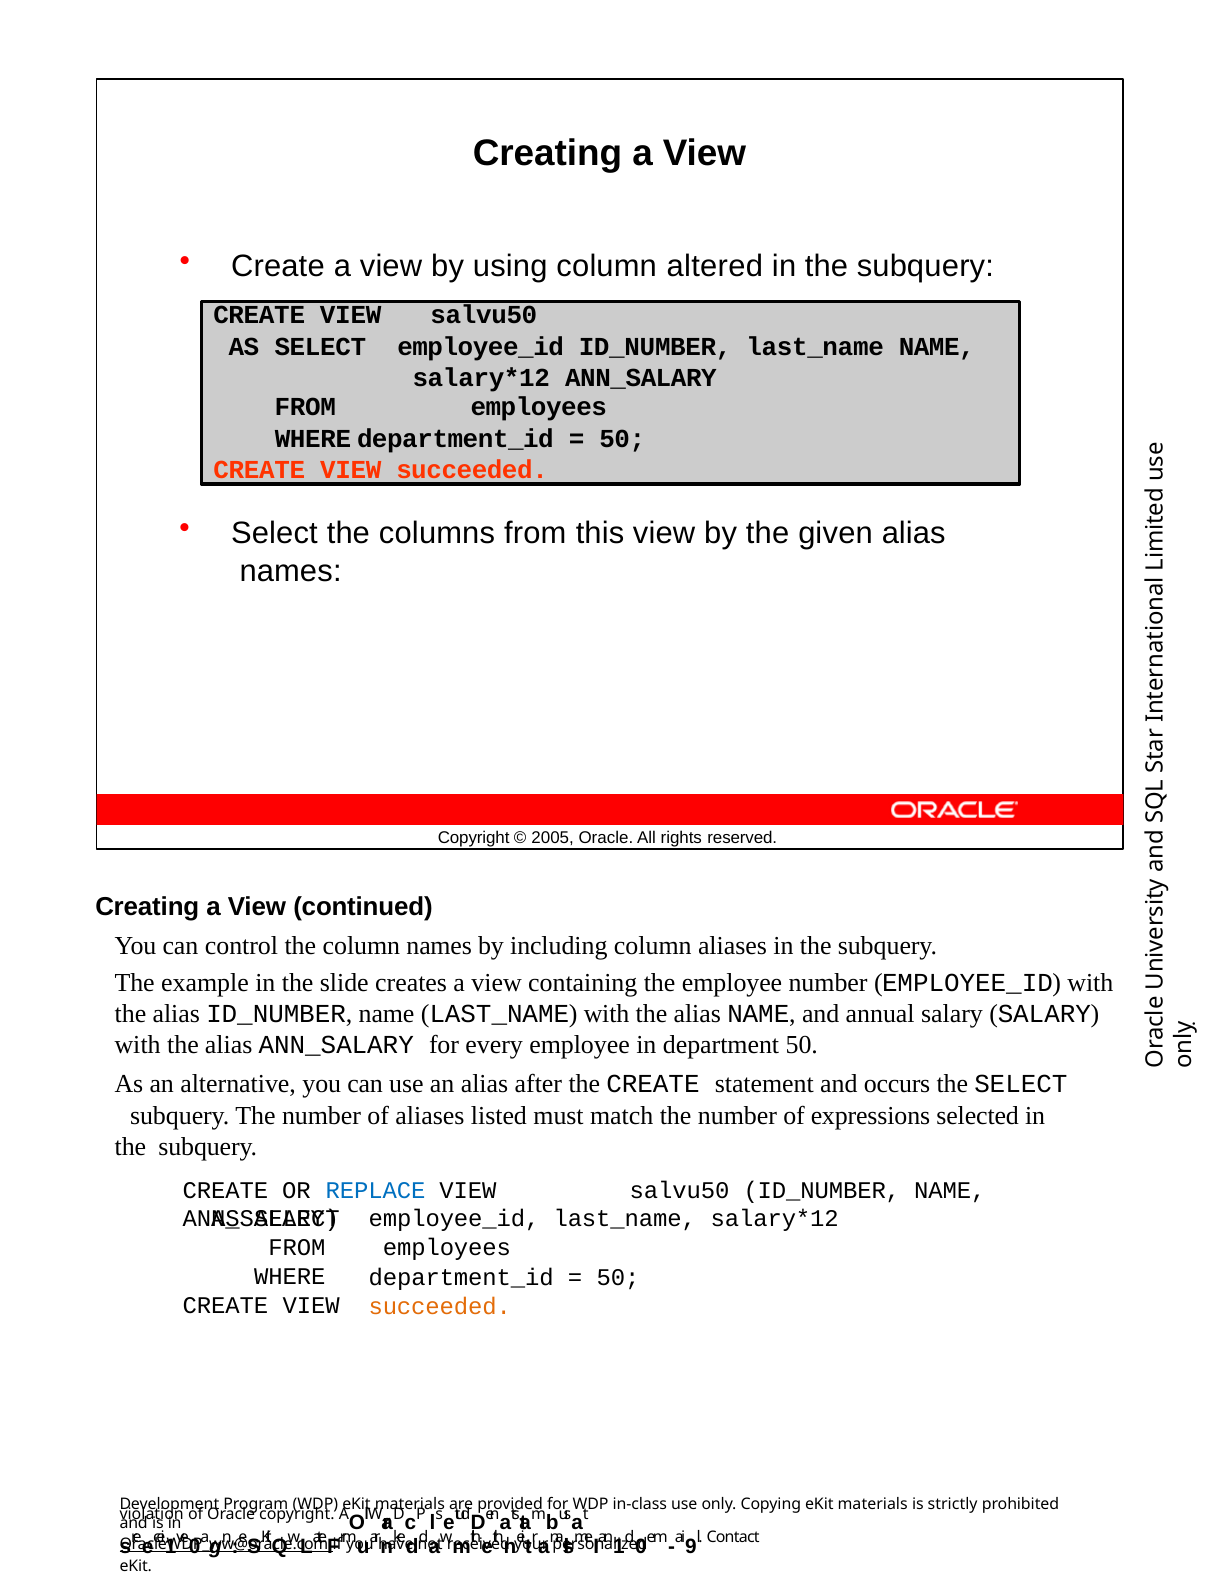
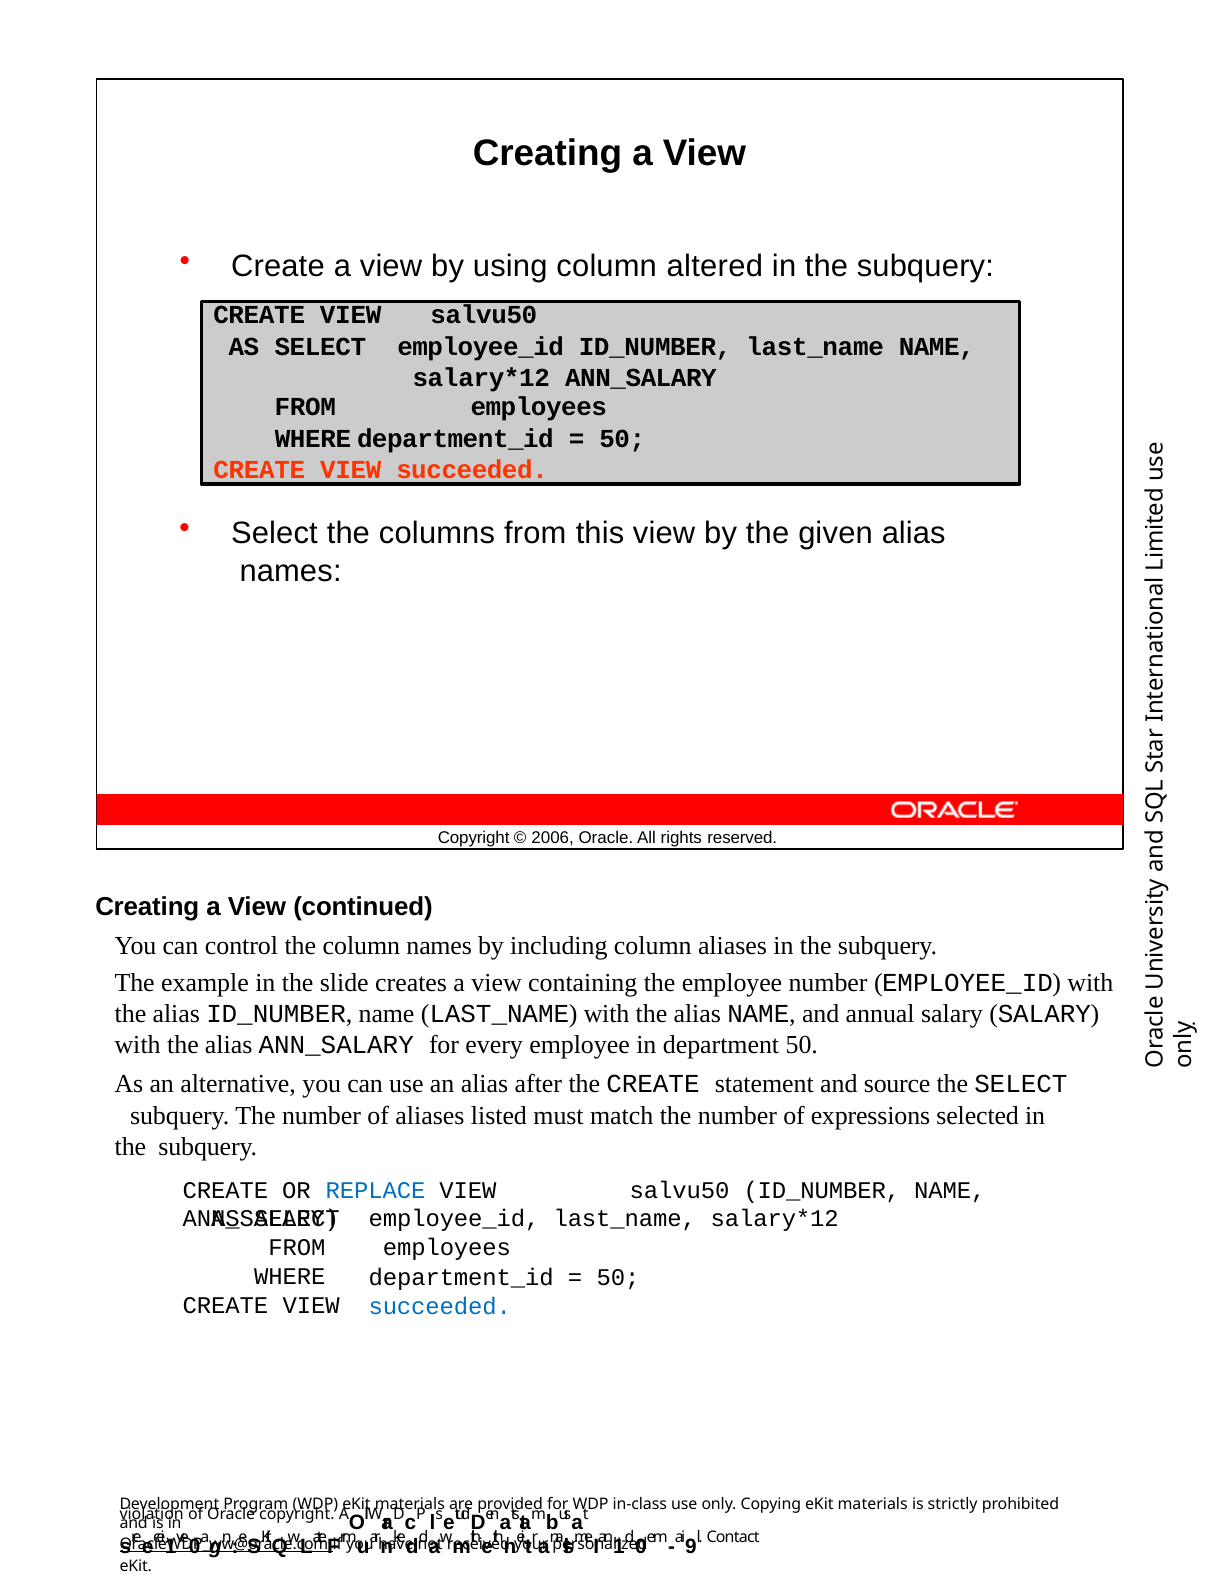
2005: 2005 -> 2006
occurs: occurs -> source
succeeded at (440, 1306) colour: orange -> blue
